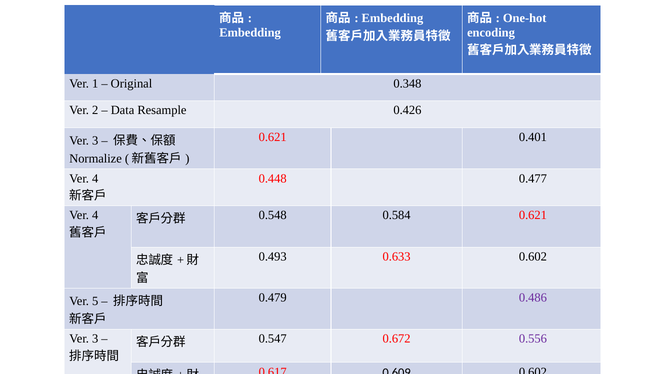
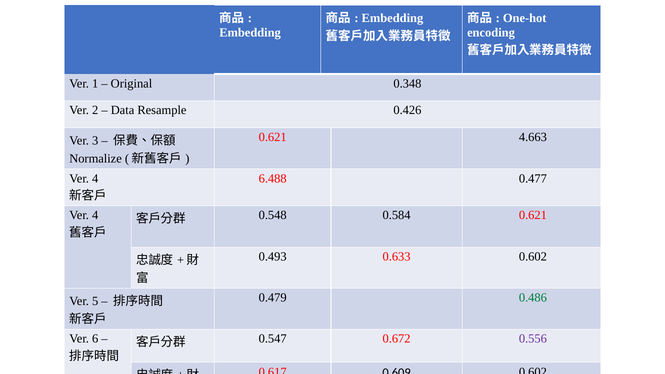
0.401: 0.401 -> 4.663
0.448: 0.448 -> 6.488
0.486 colour: purple -> green
3 at (95, 339): 3 -> 6
